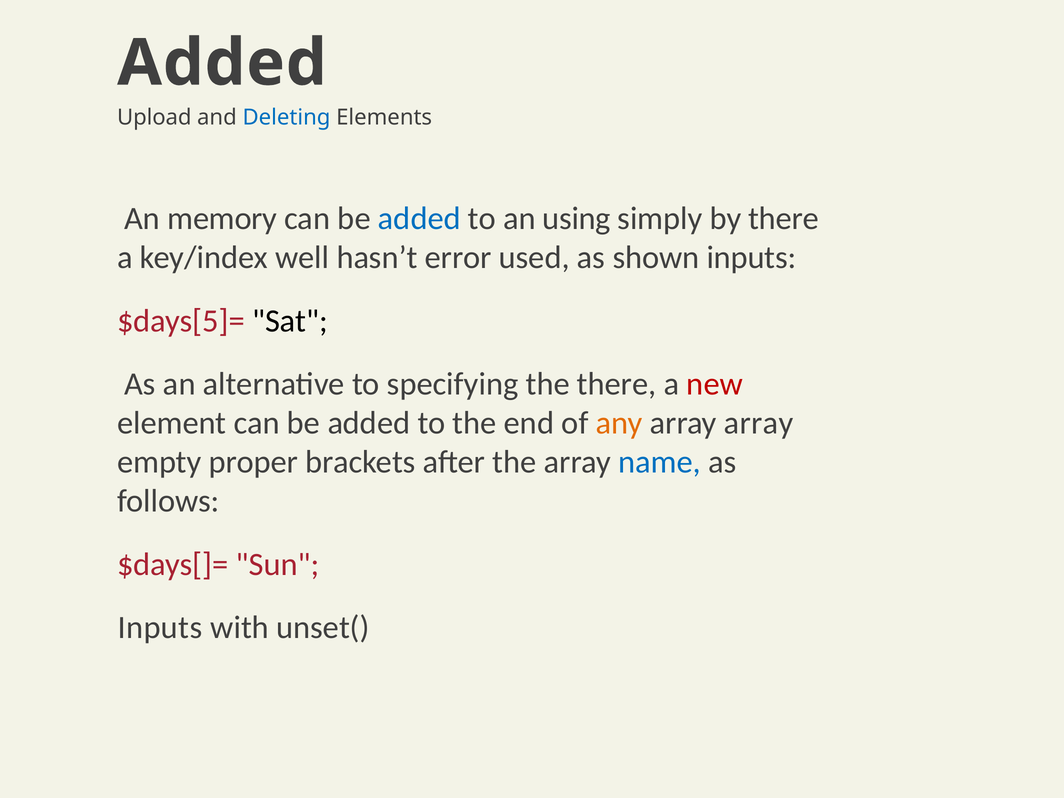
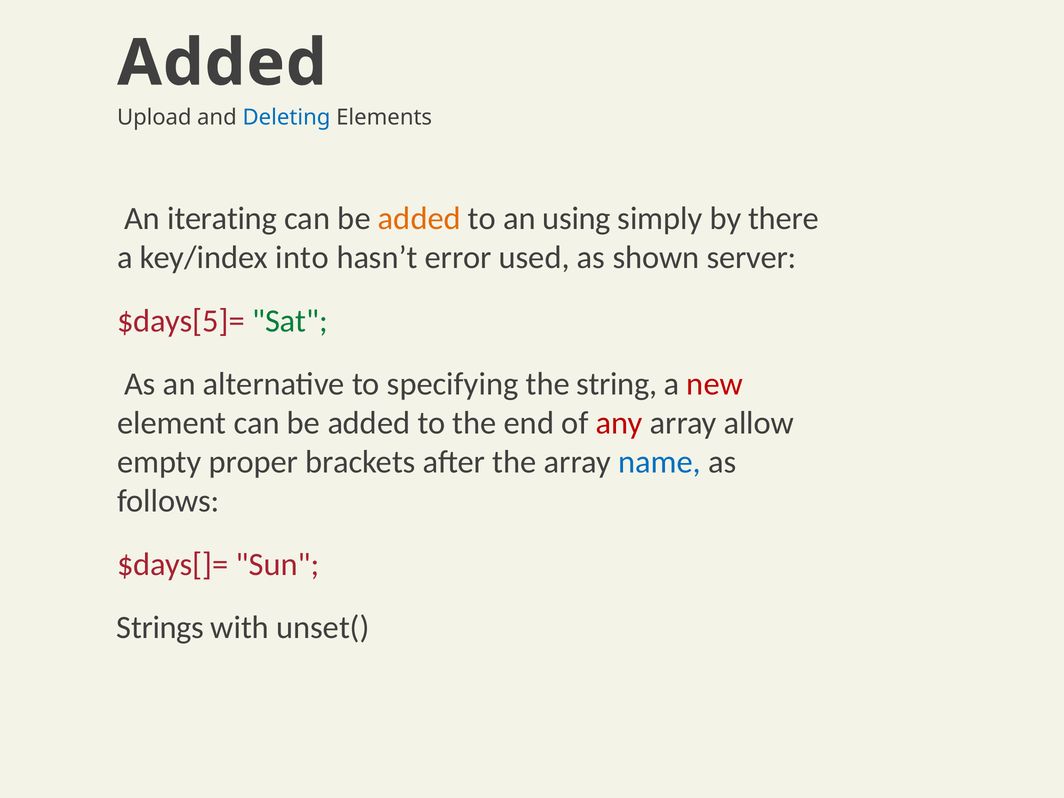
memory: memory -> iterating
added at (419, 219) colour: blue -> orange
well: well -> into
shown inputs: inputs -> server
Sat colour: black -> green
the there: there -> string
any colour: orange -> red
array array: array -> allow
Inputs at (160, 628): Inputs -> Strings
